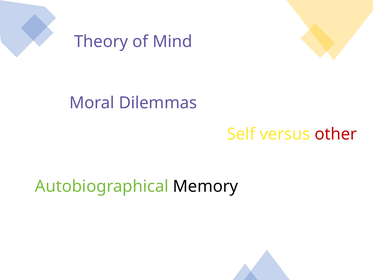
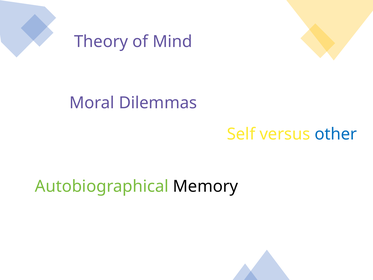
other colour: red -> blue
